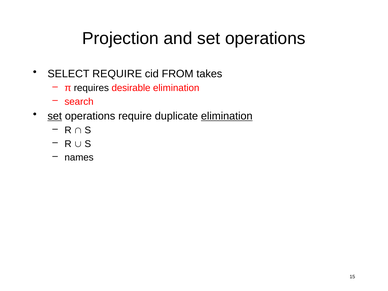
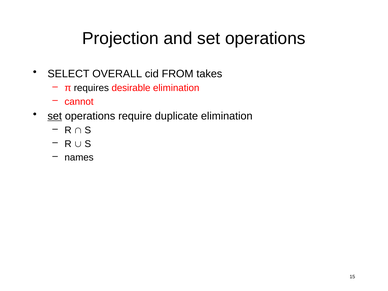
SELECT REQUIRE: REQUIRE -> OVERALL
search: search -> cannot
elimination at (227, 116) underline: present -> none
